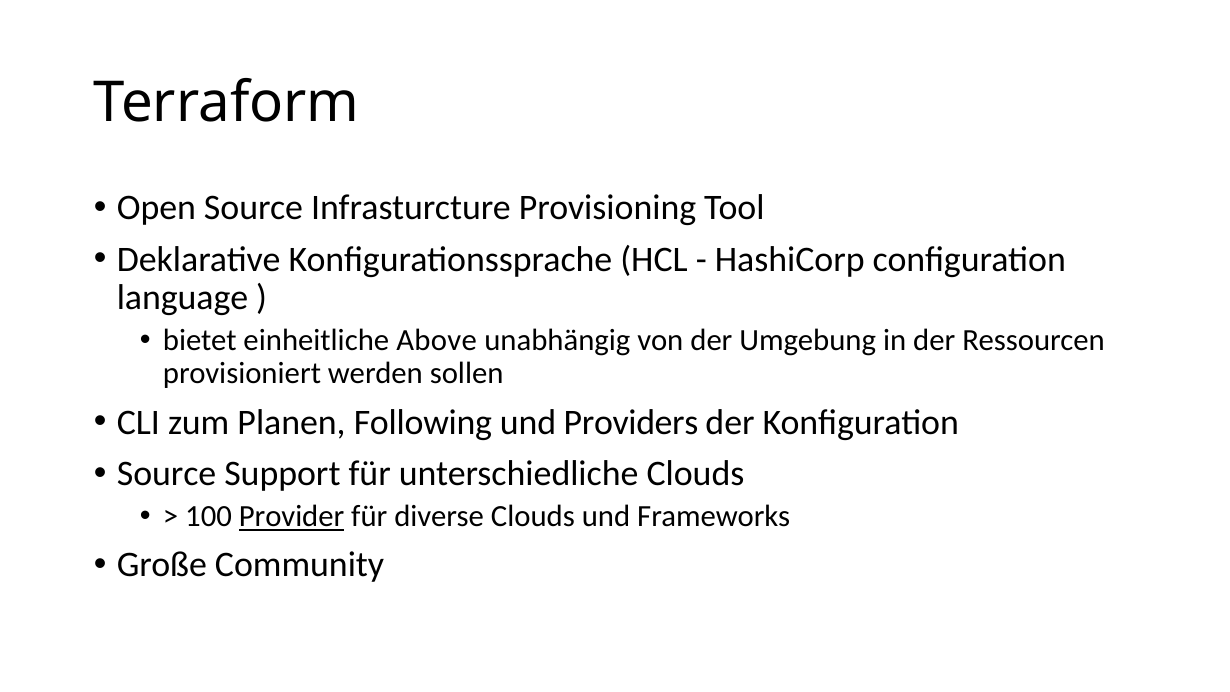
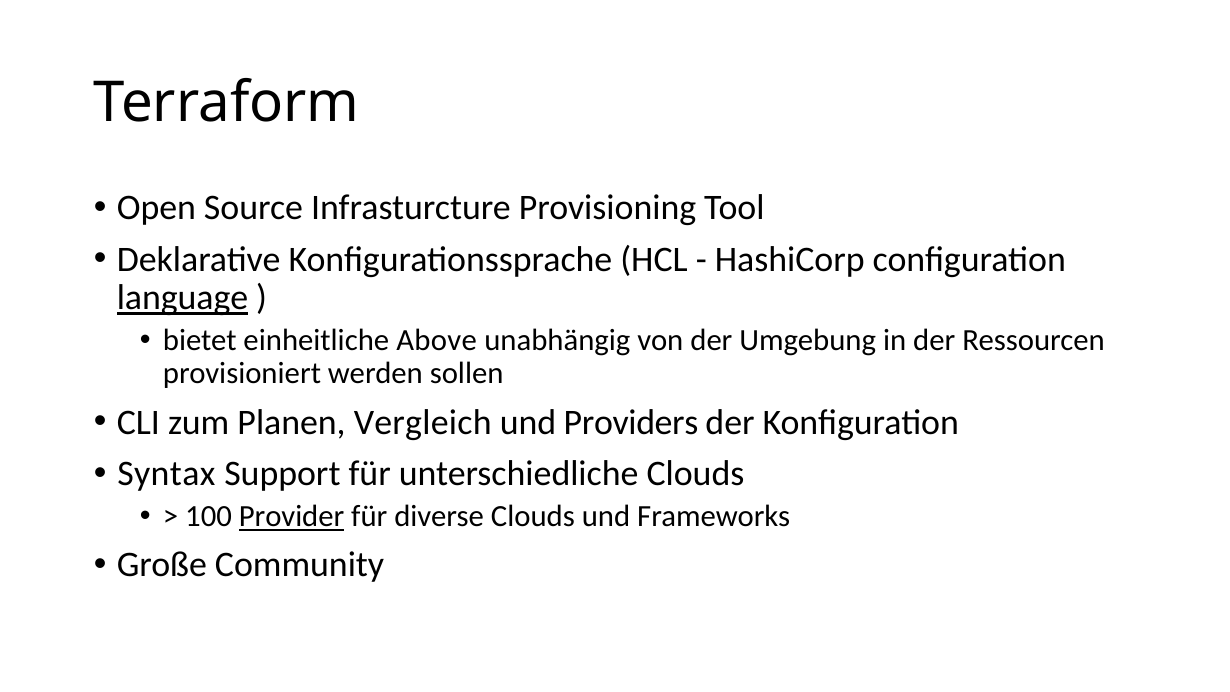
language underline: none -> present
Following: Following -> Vergleich
Source at (167, 474): Source -> Syntax
